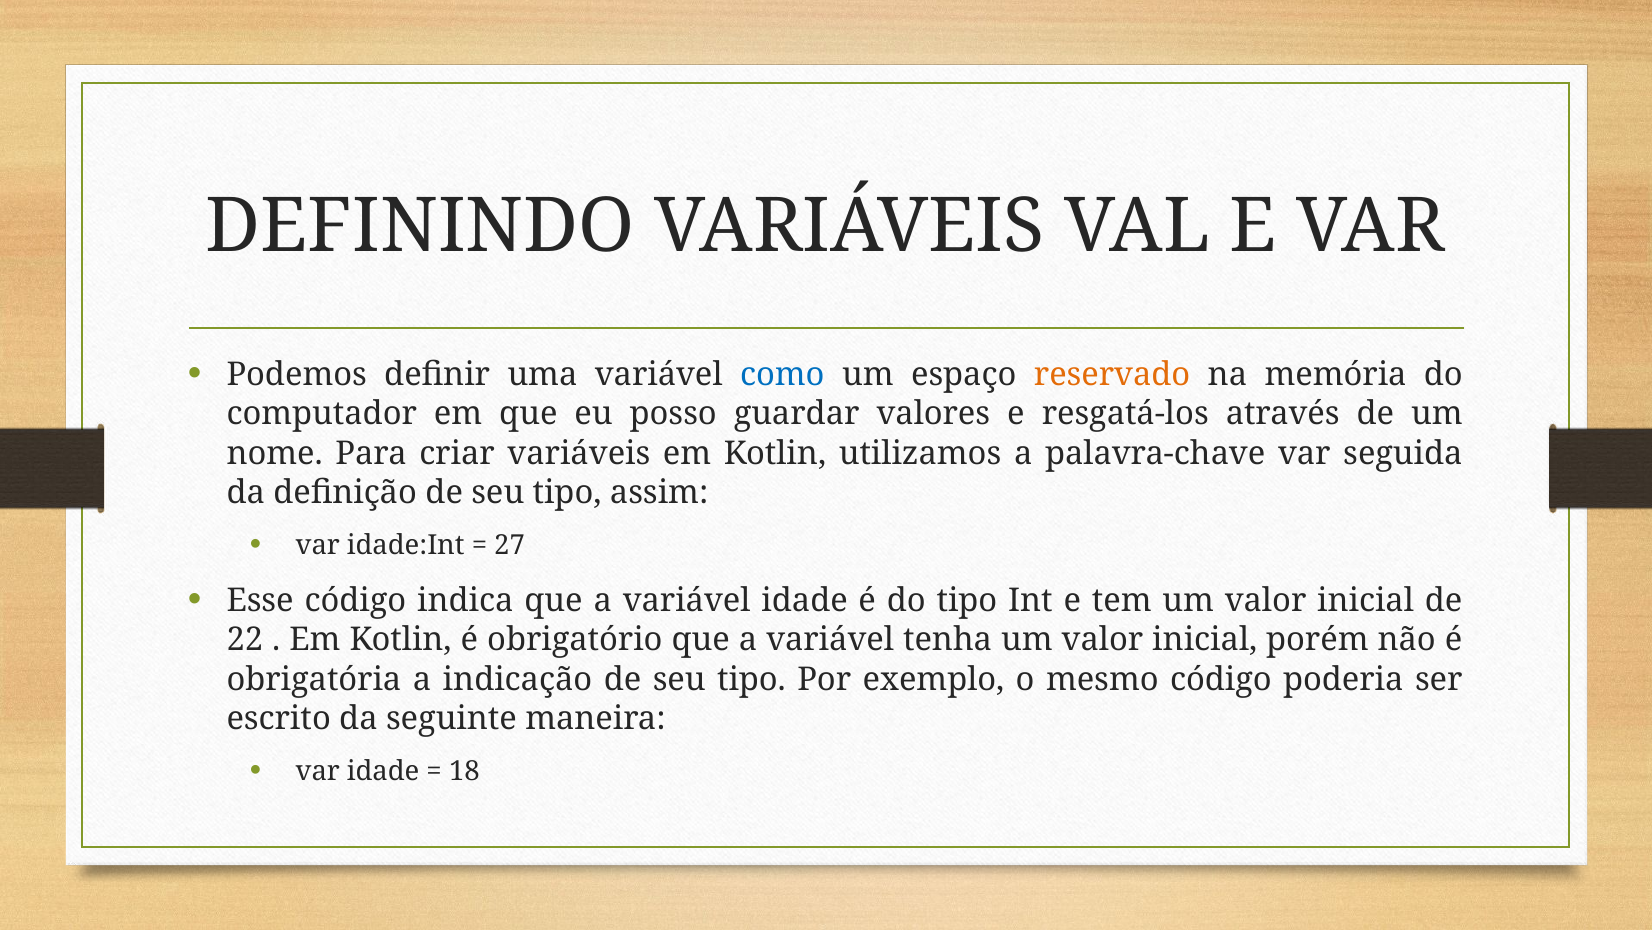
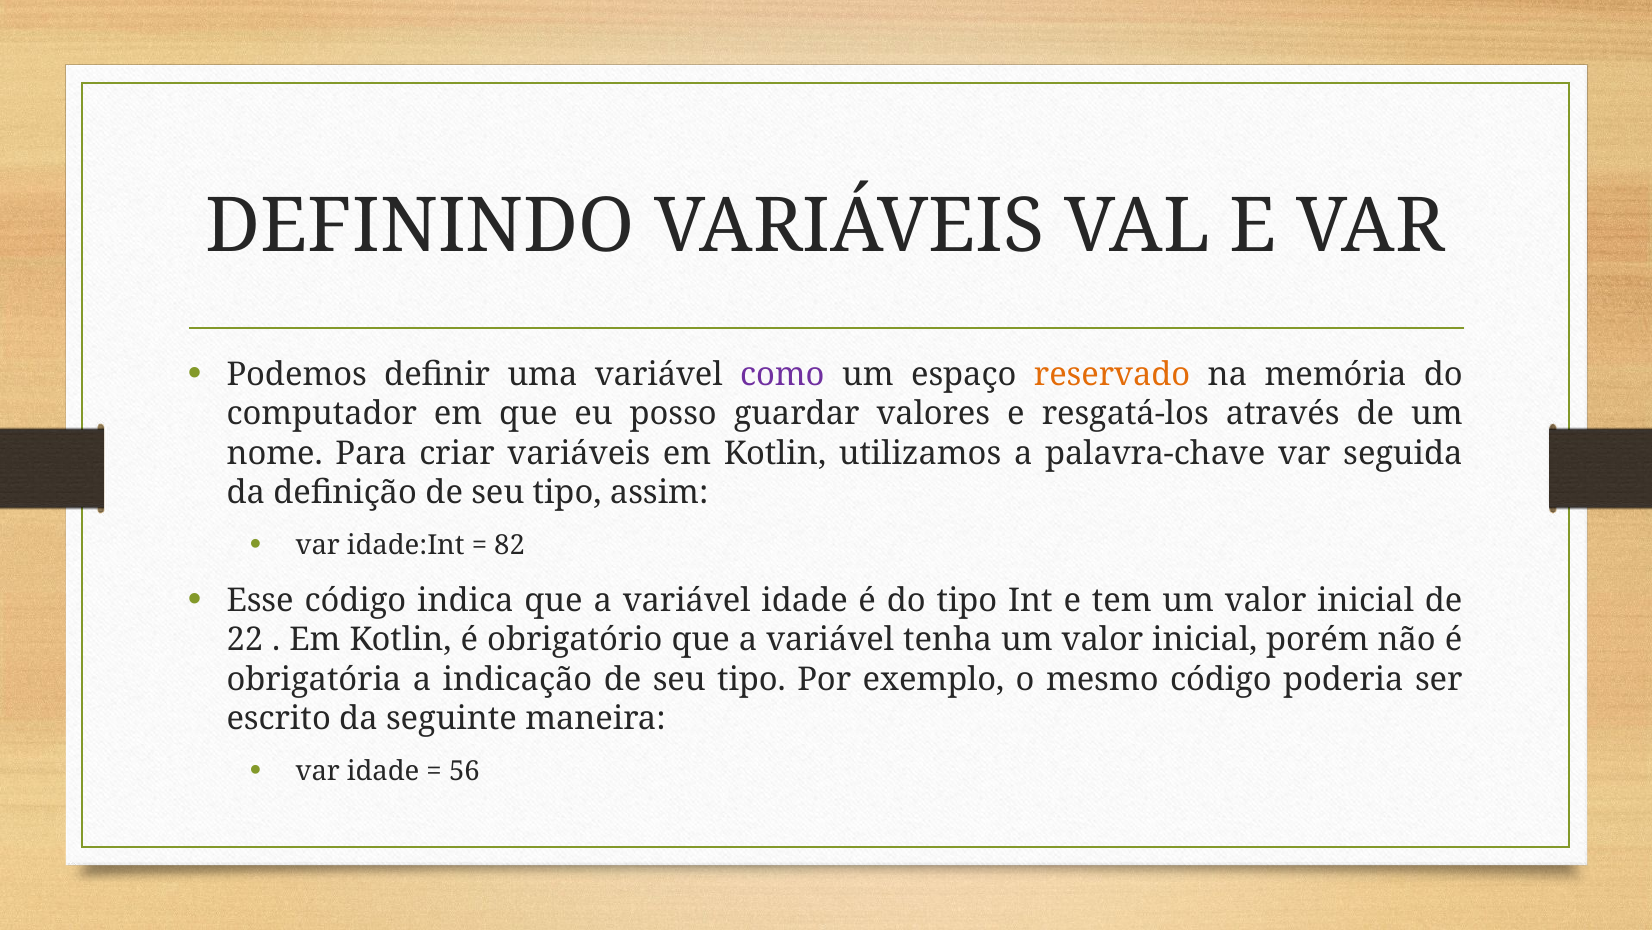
como colour: blue -> purple
27: 27 -> 82
18: 18 -> 56
